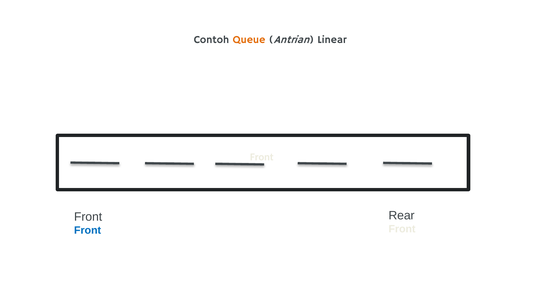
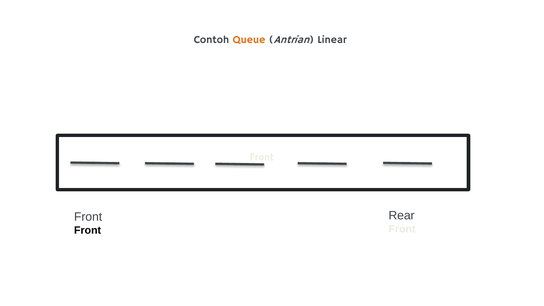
Front at (88, 230) colour: blue -> black
